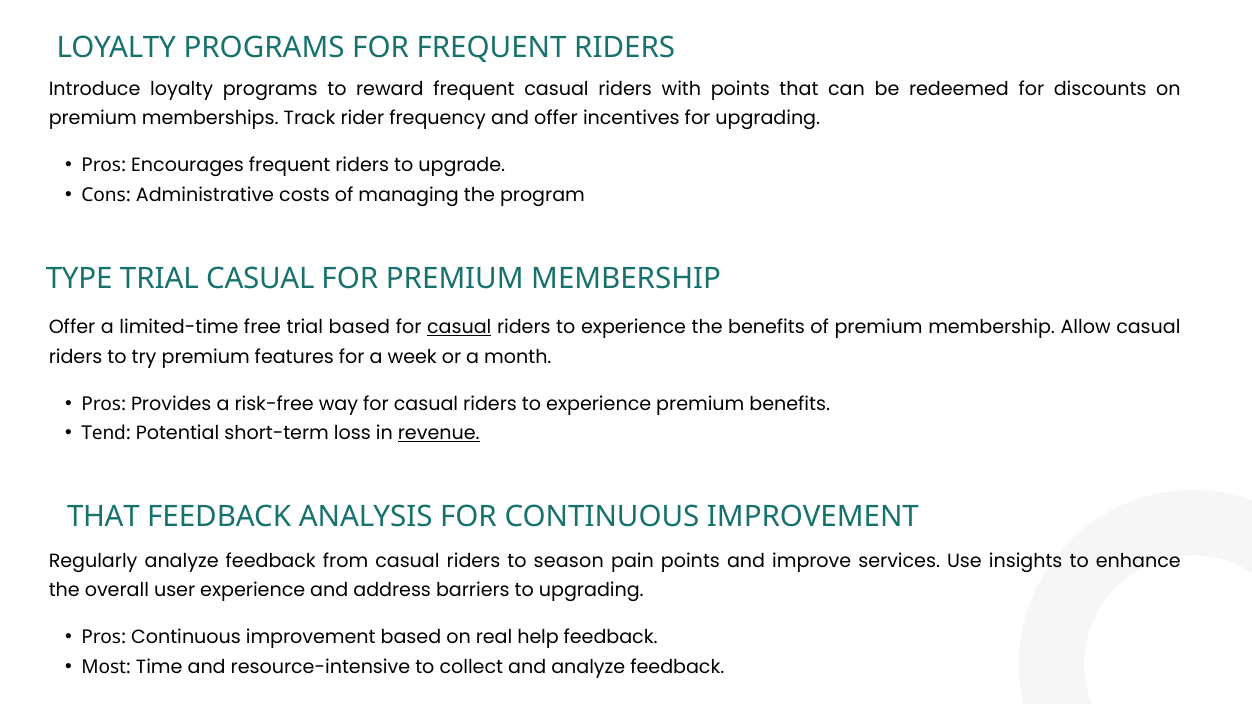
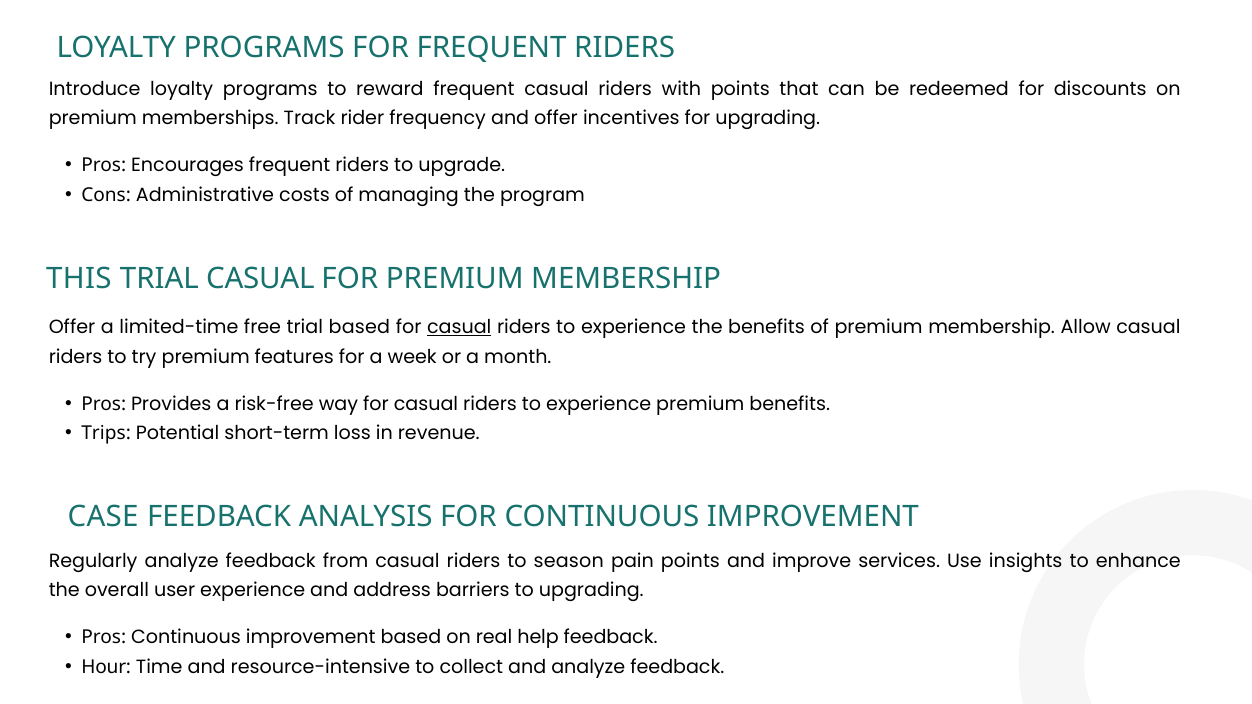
TYPE: TYPE -> THIS
Tend: Tend -> Trips
revenue underline: present -> none
THAT at (103, 517): THAT -> CASE
Most: Most -> Hour
